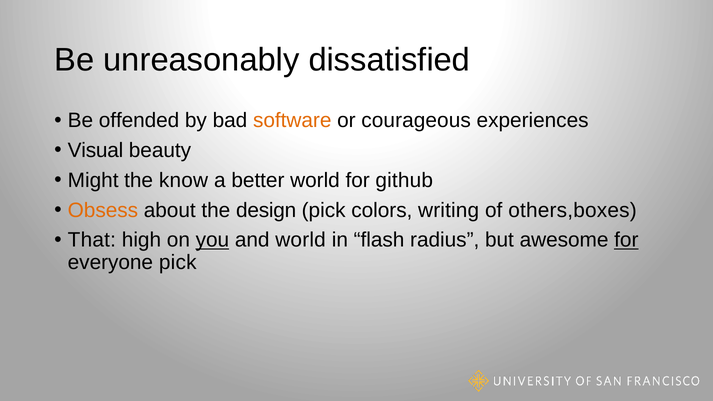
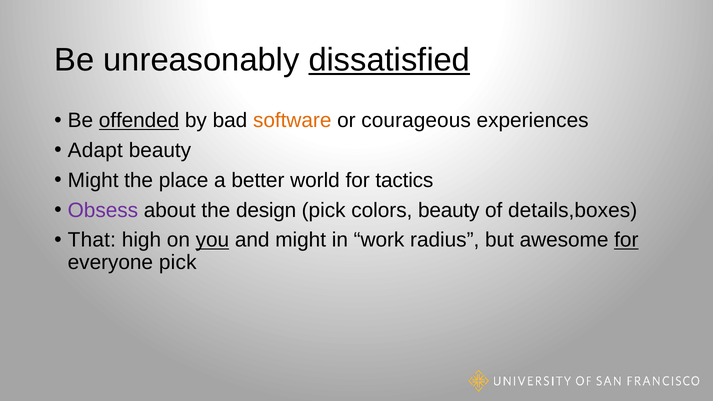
dissatisfied underline: none -> present
offended underline: none -> present
Visual: Visual -> Adapt
know: know -> place
github: github -> tactics
Obsess colour: orange -> purple
colors writing: writing -> beauty
others,boxes: others,boxes -> details,boxes
and world: world -> might
flash: flash -> work
